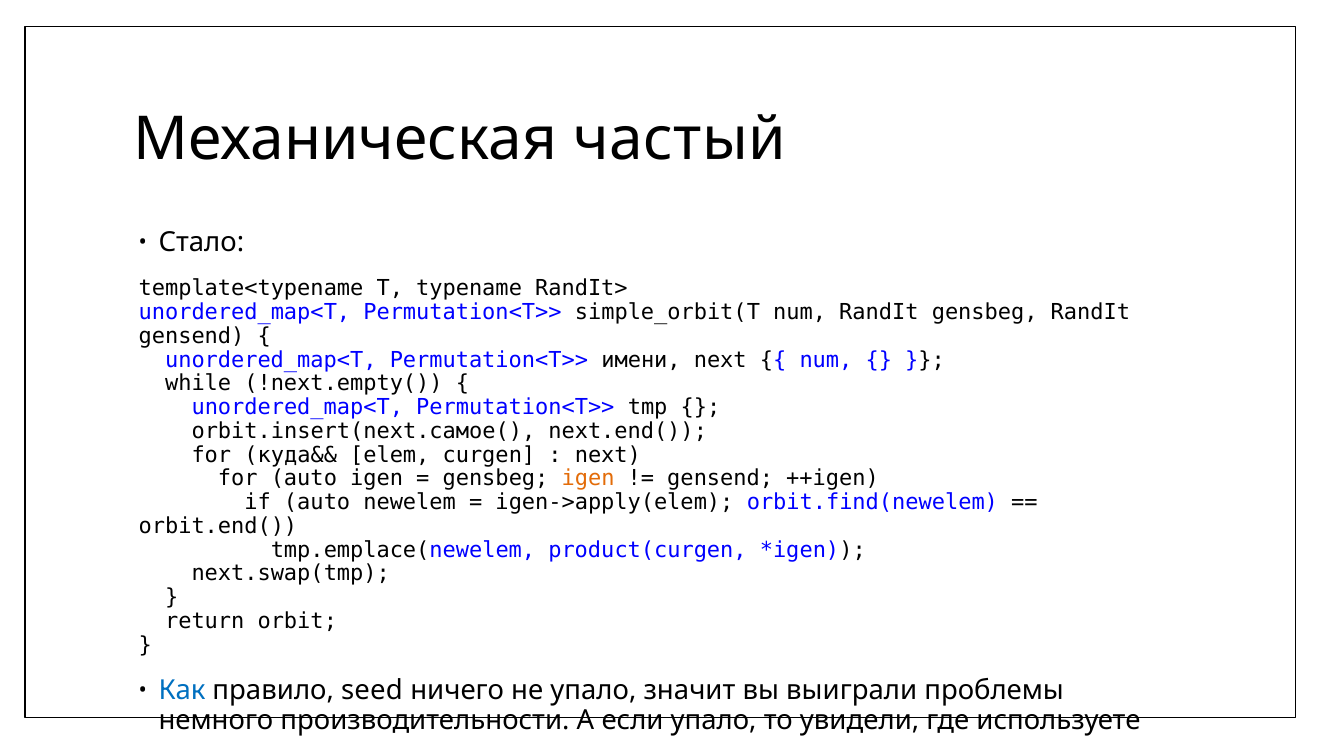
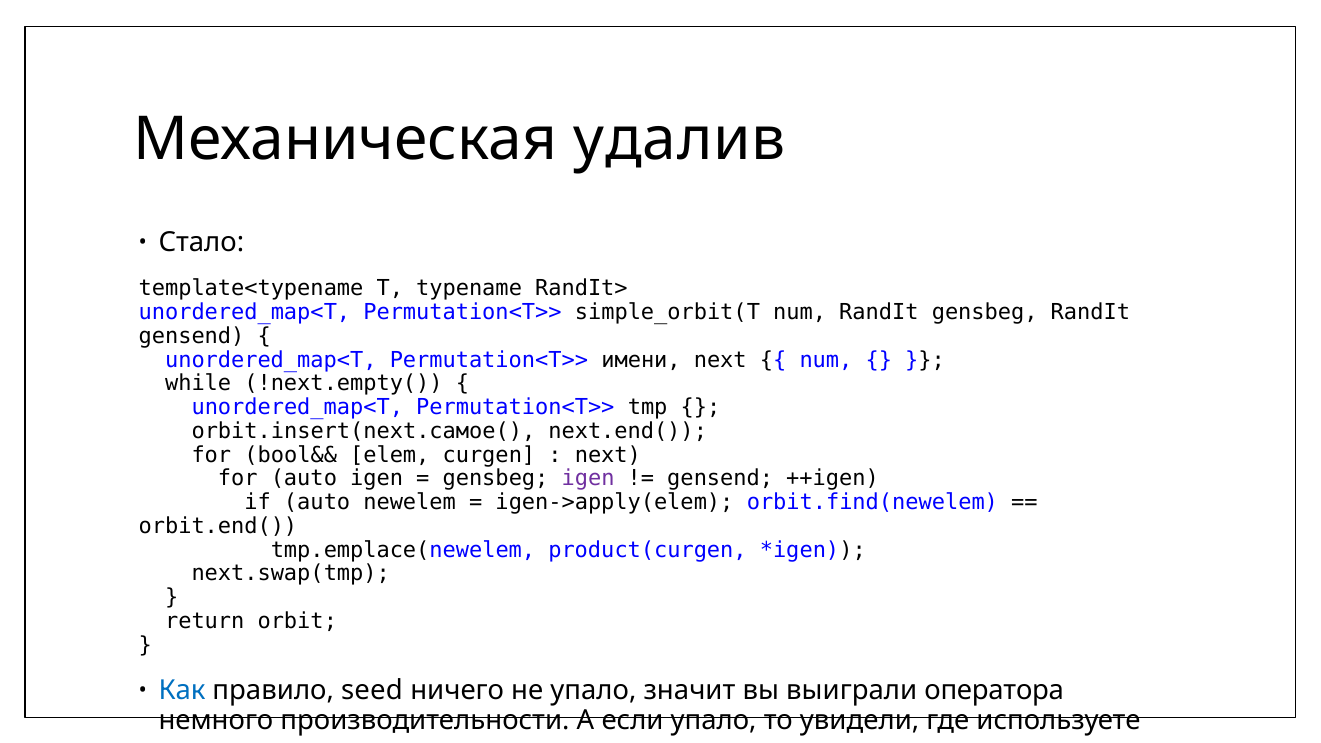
частый: частый -> удалив
куда&&: куда&& -> bool&&
igen at (588, 479) colour: orange -> purple
проблемы: проблемы -> оператора
